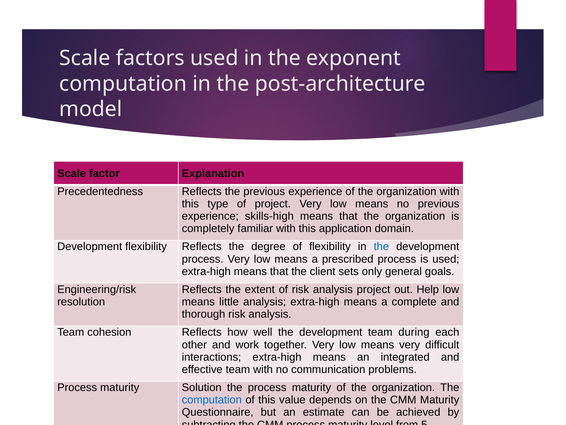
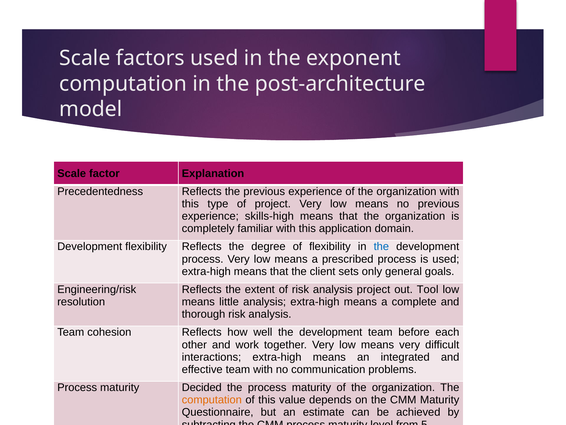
Help: Help -> Tool
during: during -> before
Solution: Solution -> Decided
computation at (212, 399) colour: blue -> orange
